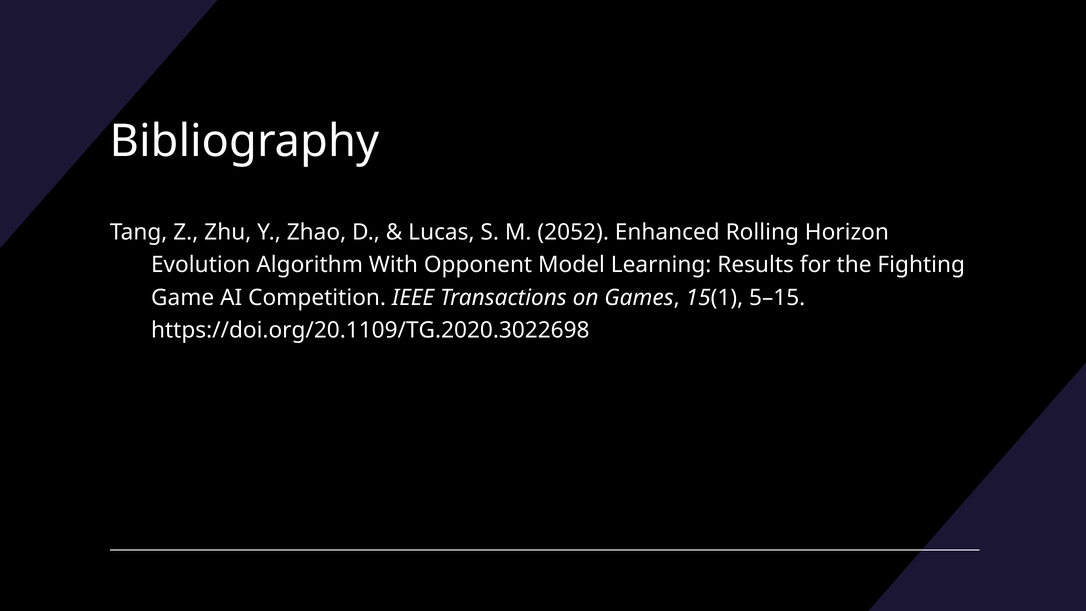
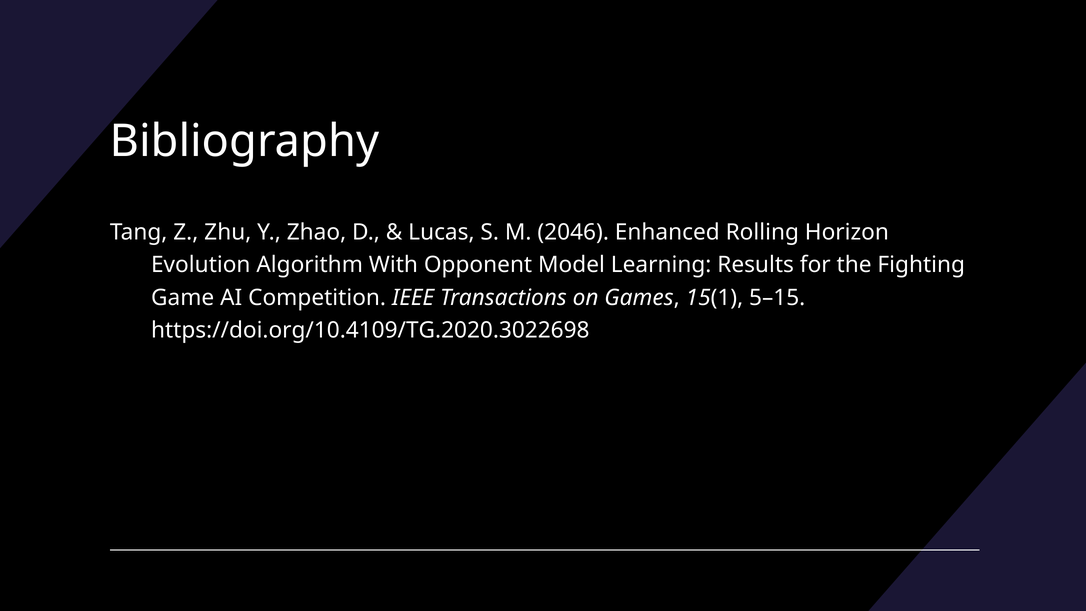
2052: 2052 -> 2046
https://doi.org/20.1109/TG.2020.3022698: https://doi.org/20.1109/TG.2020.3022698 -> https://doi.org/10.4109/TG.2020.3022698
